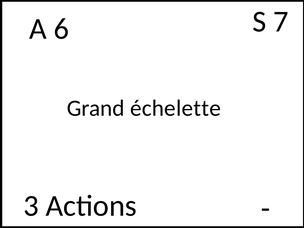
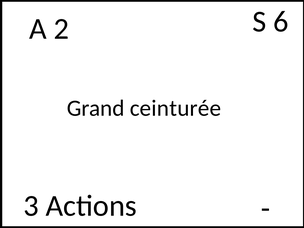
7: 7 -> 6
6: 6 -> 2
échelette: échelette -> ceinturée
